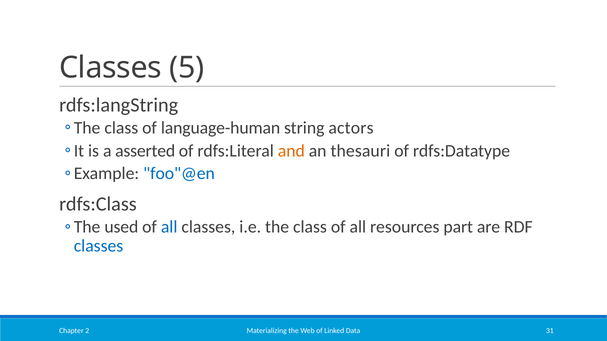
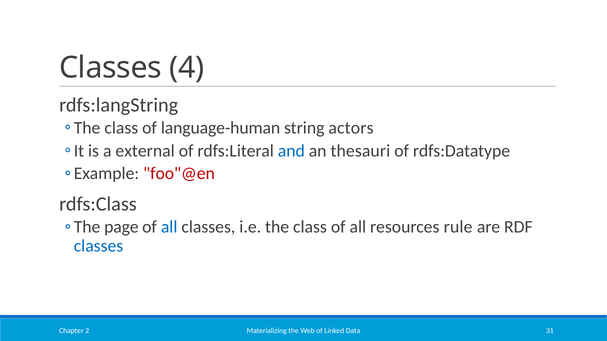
5: 5 -> 4
asserted: asserted -> external
and colour: orange -> blue
foo"@en colour: blue -> red
used: used -> page
part: part -> rule
